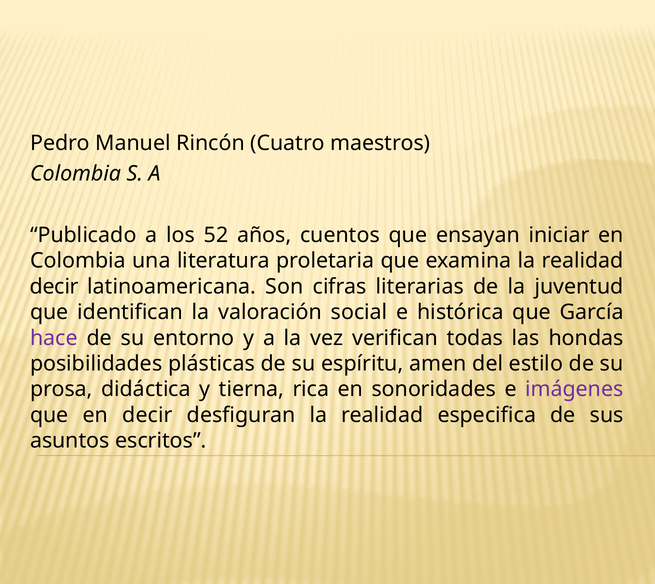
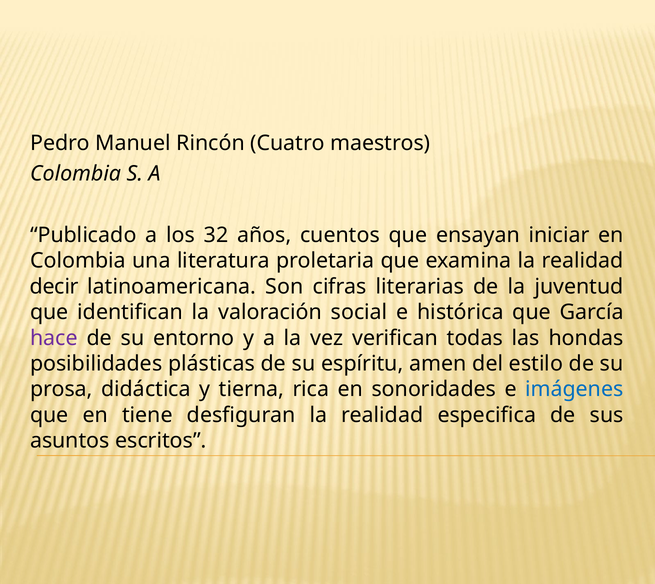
52: 52 -> 32
imágenes colour: purple -> blue
en decir: decir -> tiene
